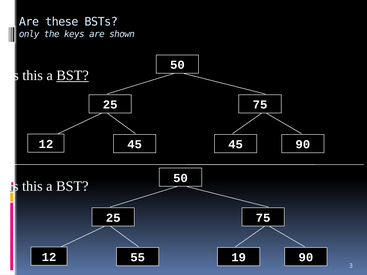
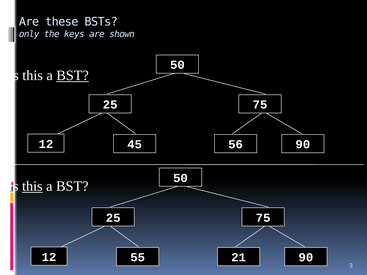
45 45: 45 -> 56
this at (32, 186) underline: none -> present
19: 19 -> 21
